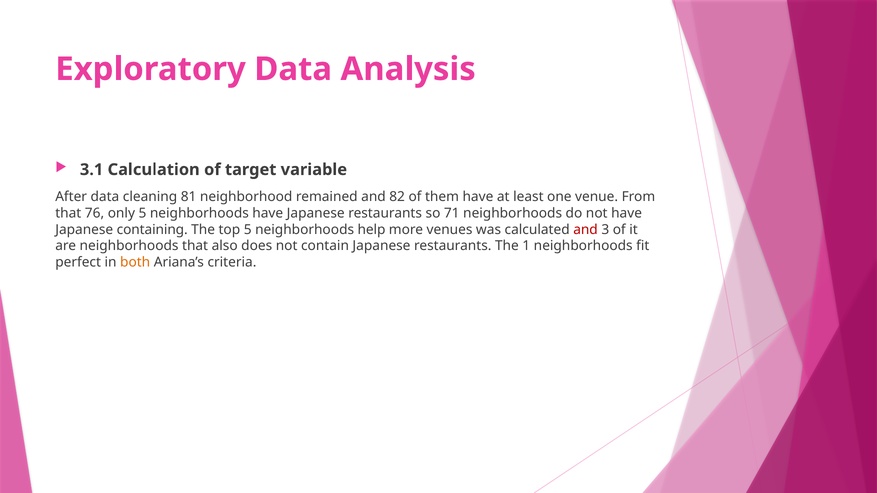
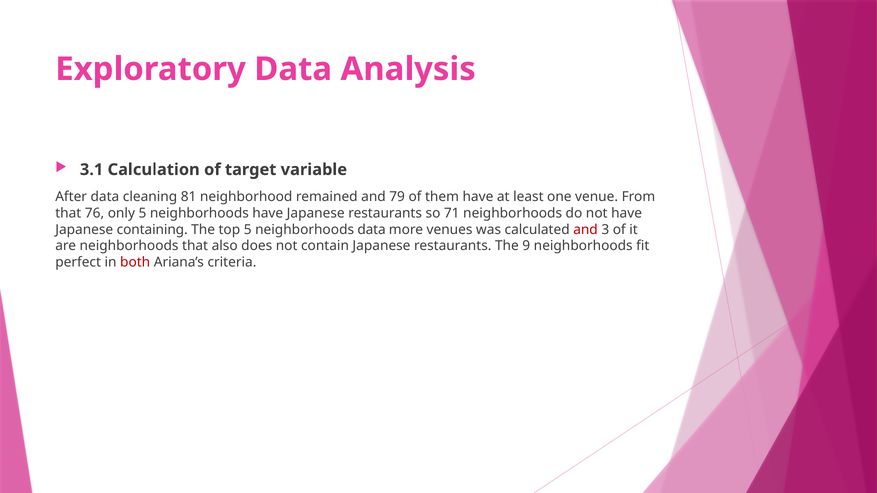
82: 82 -> 79
neighborhoods help: help -> data
1: 1 -> 9
both colour: orange -> red
